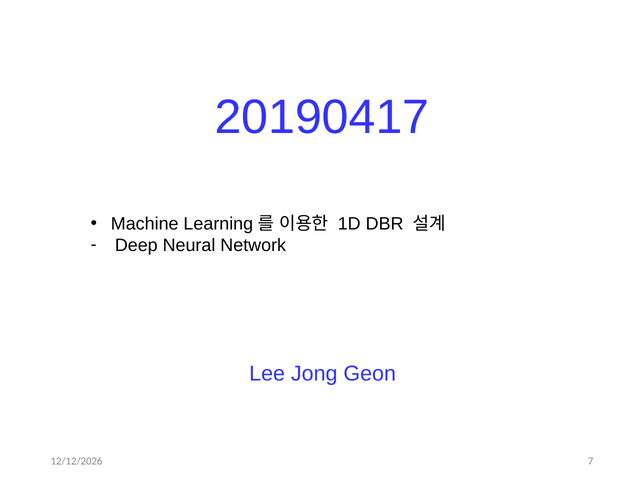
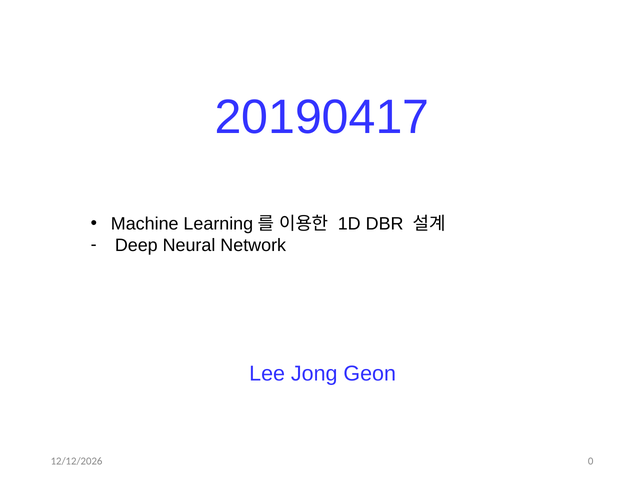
7: 7 -> 0
